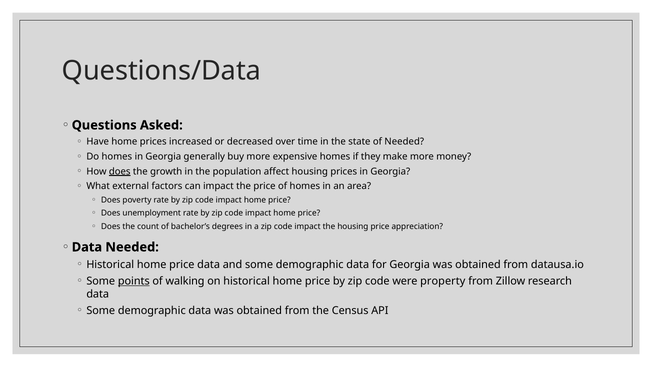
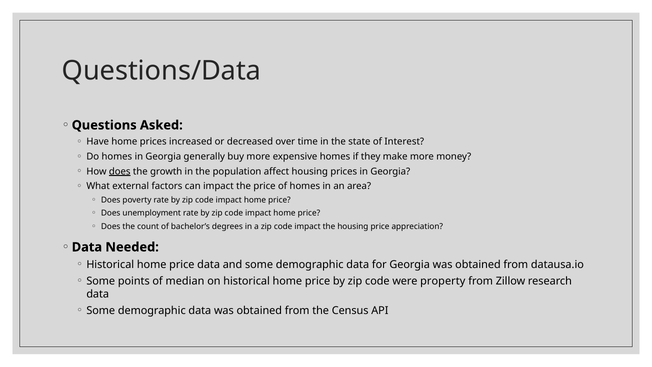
of Needed: Needed -> Interest
points underline: present -> none
walking: walking -> median
